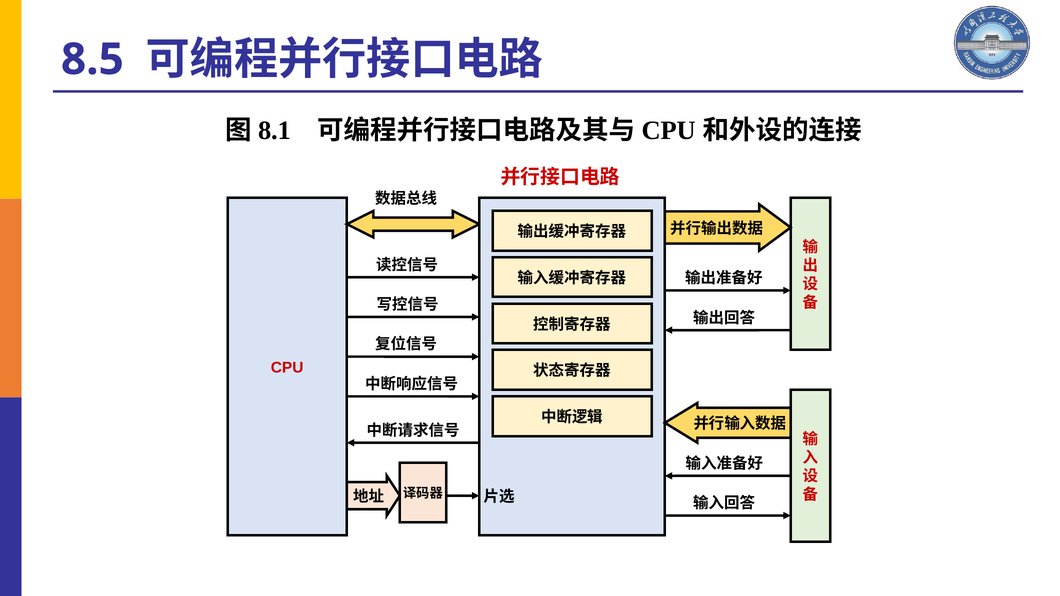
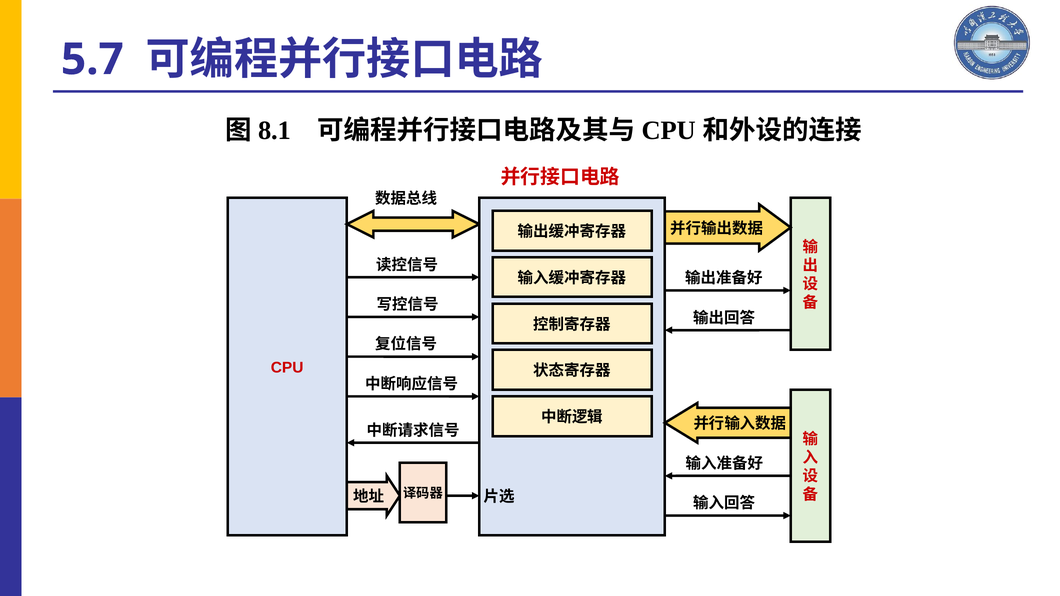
8.5: 8.5 -> 5.7
